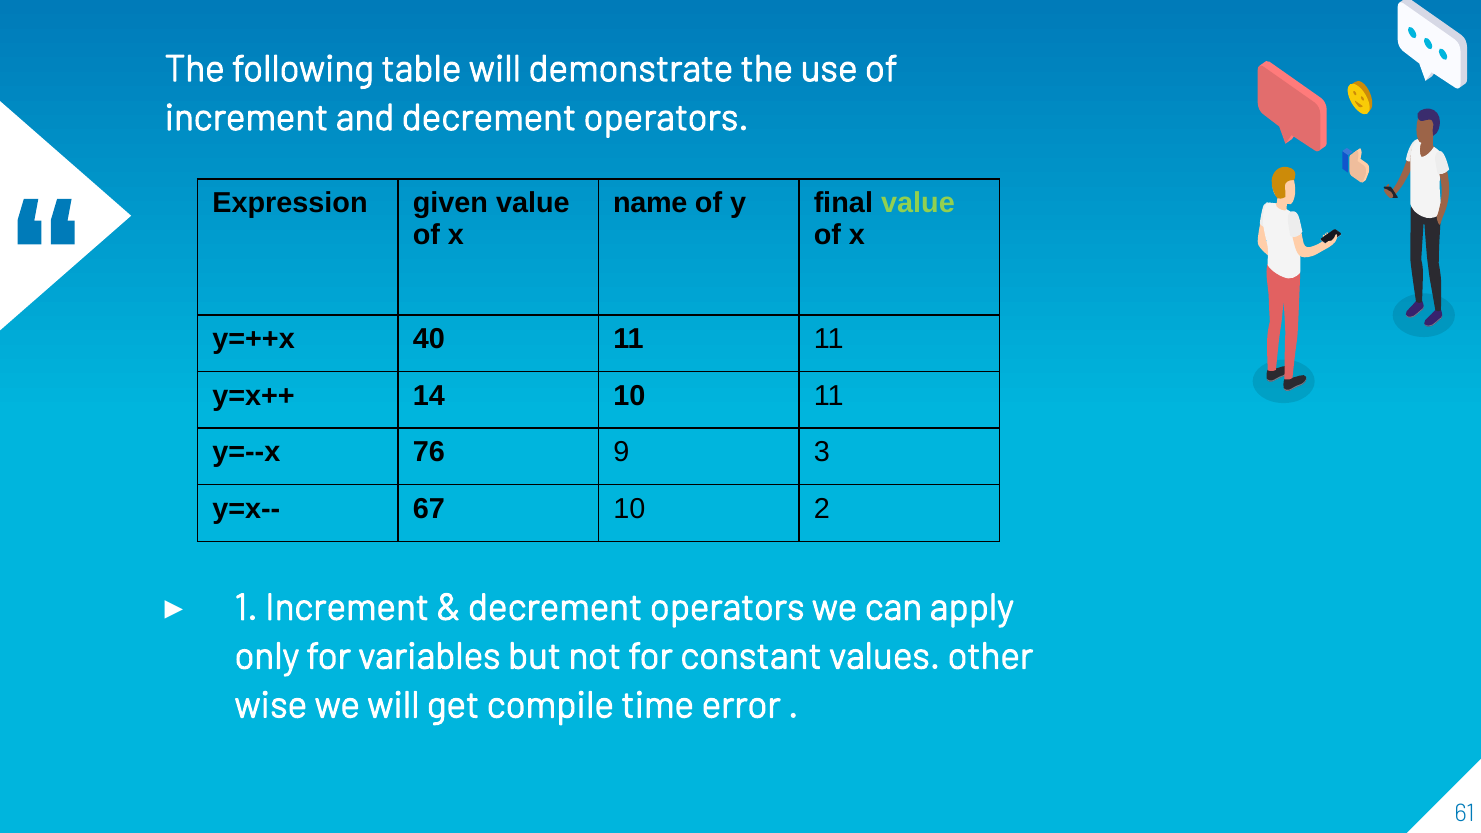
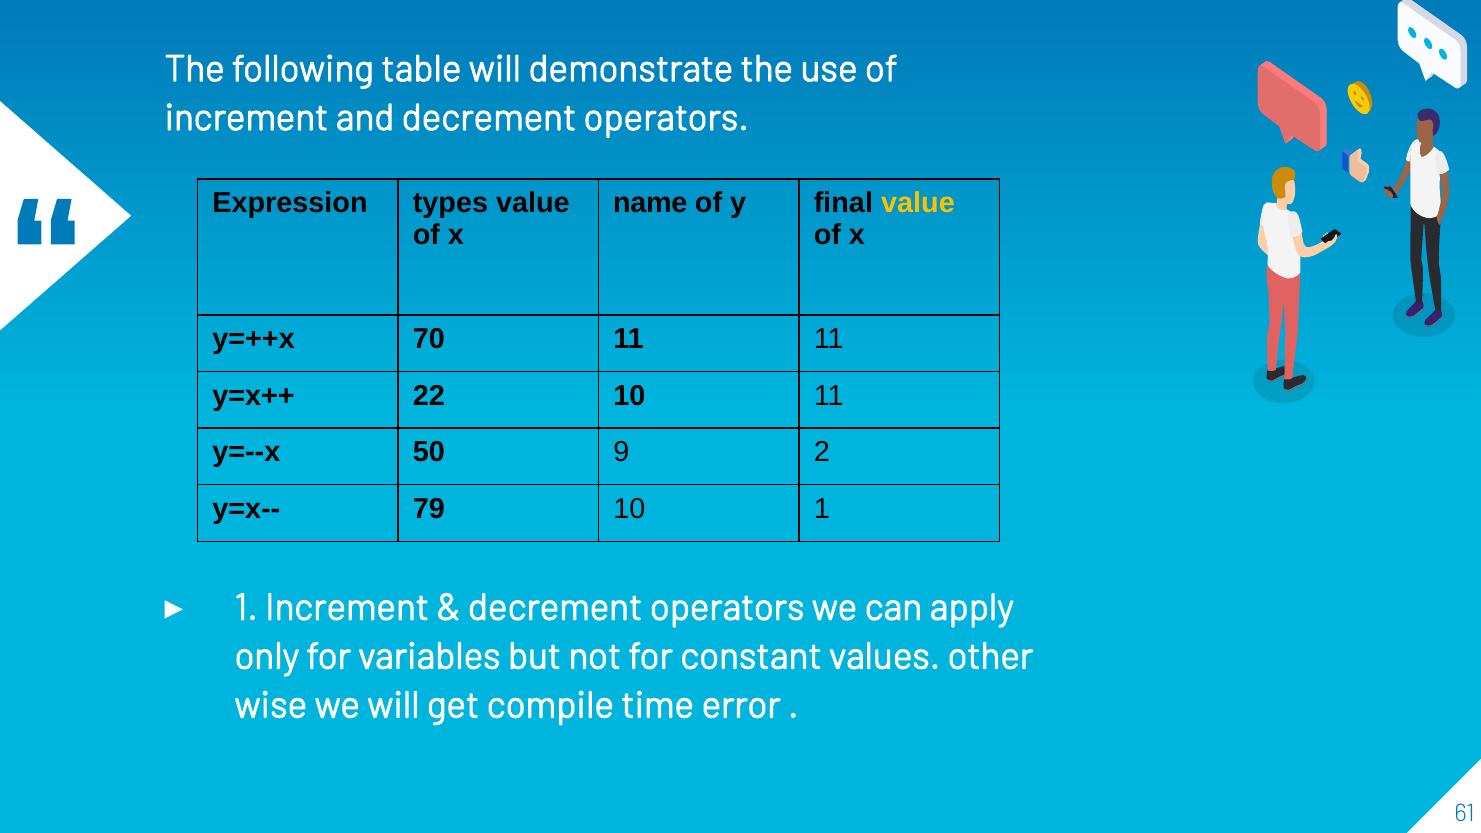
given: given -> types
value at (918, 203) colour: light green -> yellow
40: 40 -> 70
14: 14 -> 22
76: 76 -> 50
3: 3 -> 2
67: 67 -> 79
10 2: 2 -> 1
